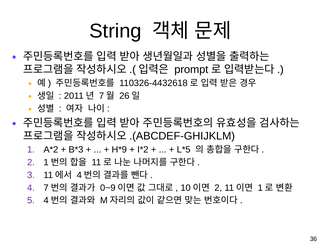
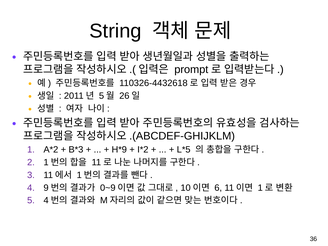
7 at (101, 96): 7 -> 5
4 at (79, 175): 4 -> 1
7 at (46, 188): 7 -> 9
2 at (218, 188): 2 -> 6
